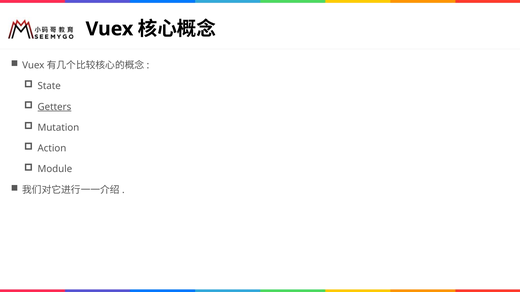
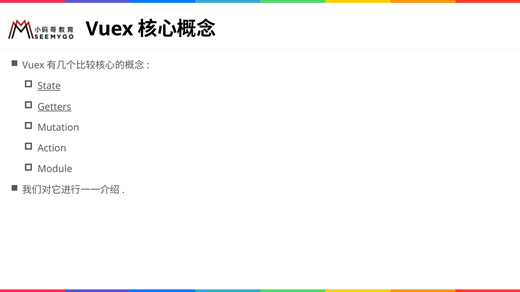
State underline: none -> present
